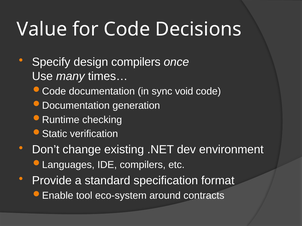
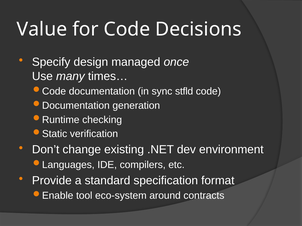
design compilers: compilers -> managed
void: void -> stfld
